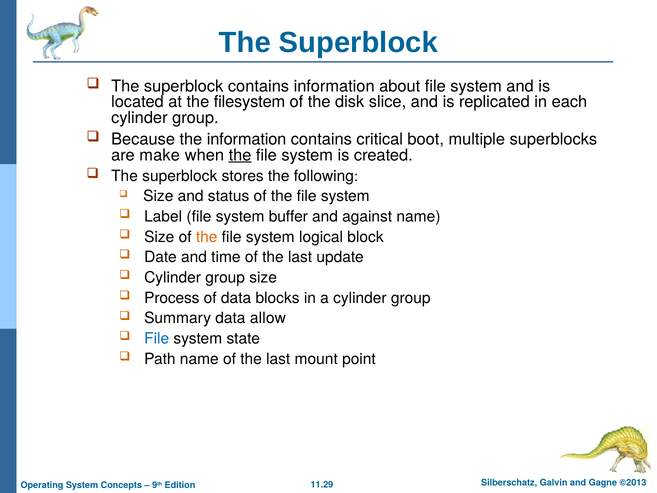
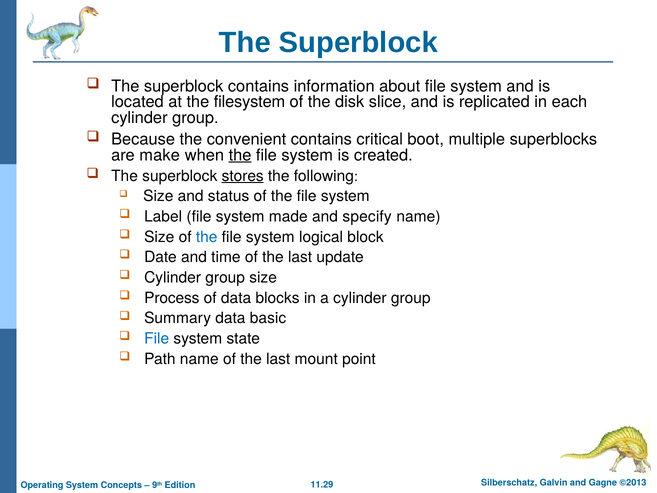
the information: information -> convenient
stores underline: none -> present
buffer: buffer -> made
against: against -> specify
the at (207, 237) colour: orange -> blue
allow: allow -> basic
